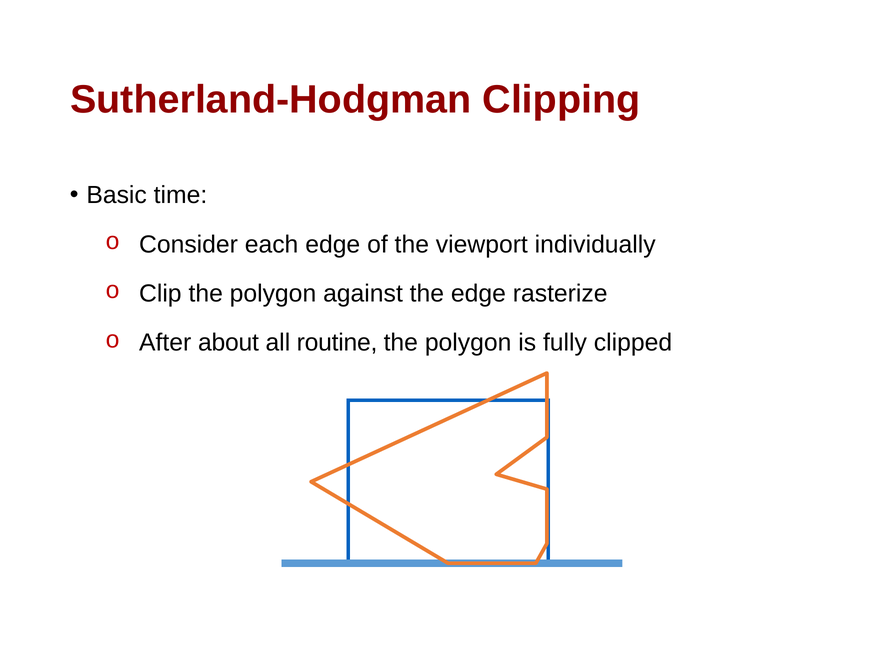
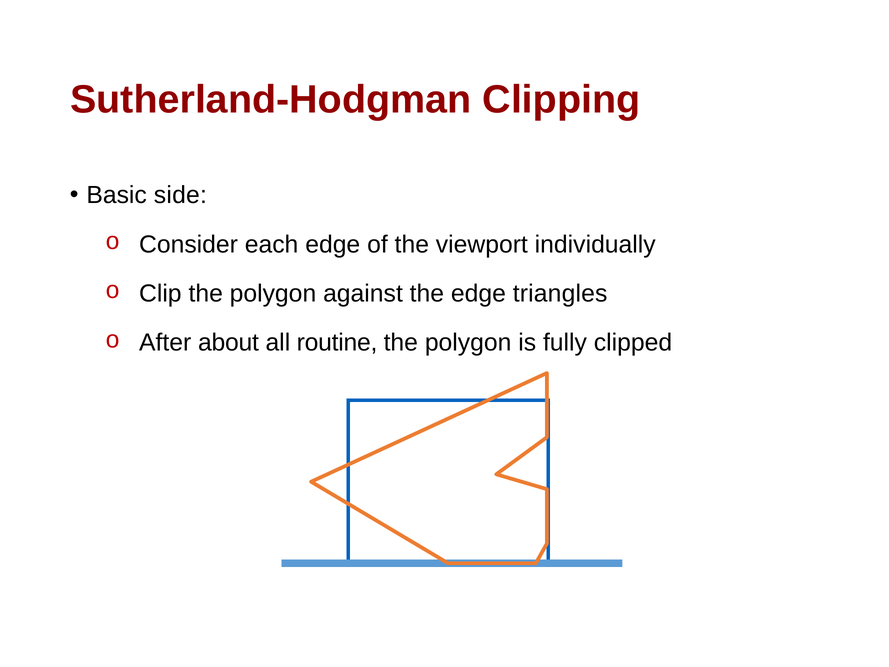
time: time -> side
rasterize: rasterize -> triangles
